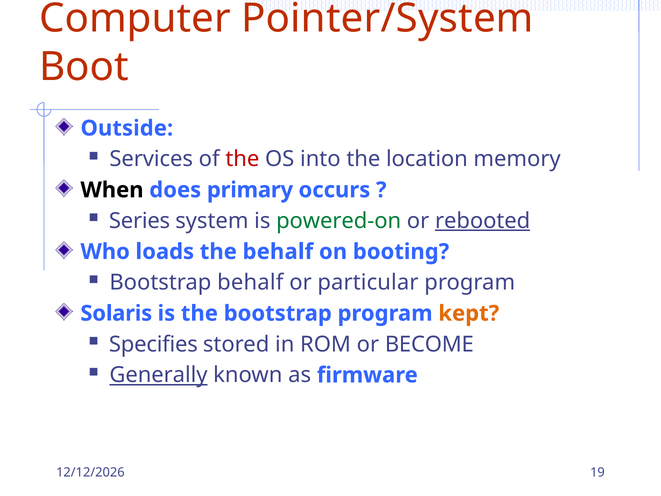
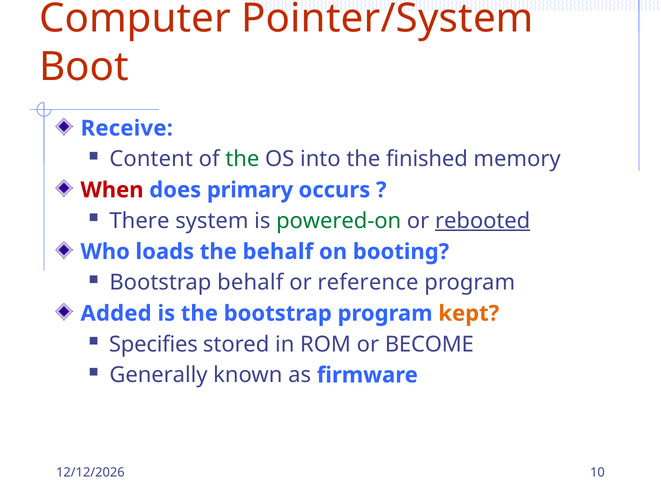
Outside: Outside -> Receive
Services: Services -> Content
the at (242, 159) colour: red -> green
location: location -> finished
When colour: black -> red
Series: Series -> There
particular: particular -> reference
Solaris: Solaris -> Added
Generally underline: present -> none
19: 19 -> 10
